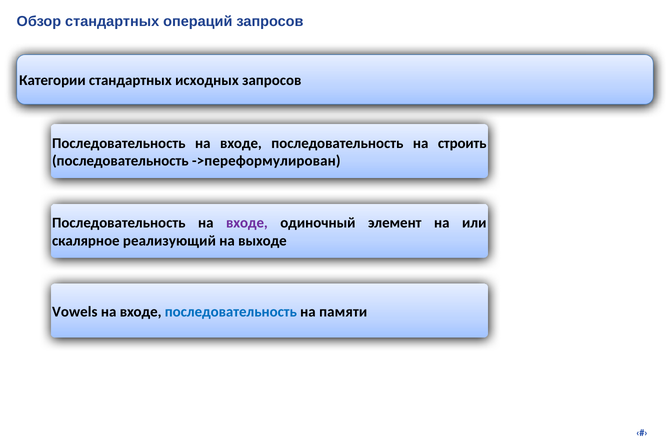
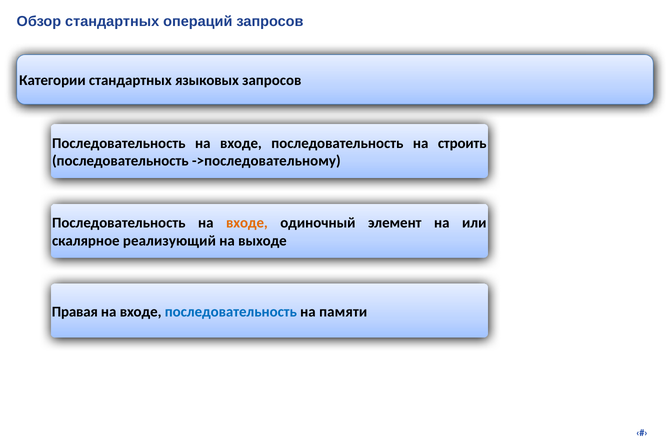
исходных: исходных -> языковых
->переформулирован: ->переформулирован -> ->последовательному
входе at (247, 223) colour: purple -> orange
Vowels: Vowels -> Правая
